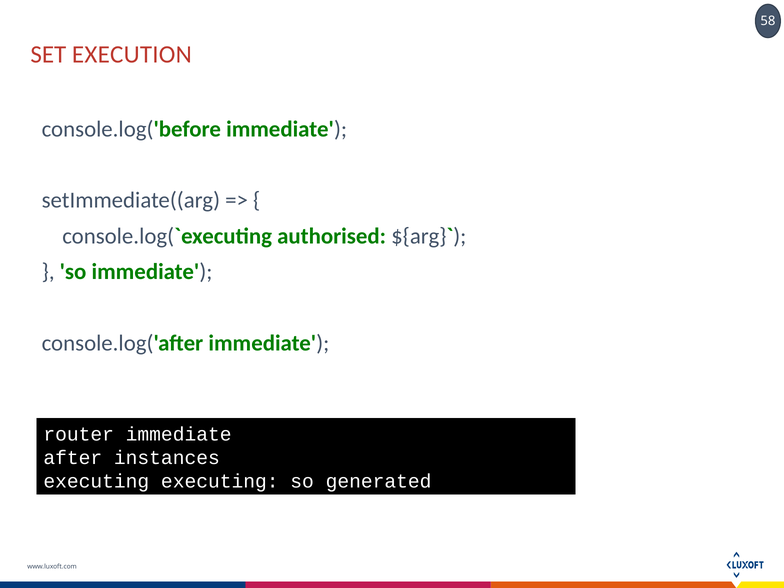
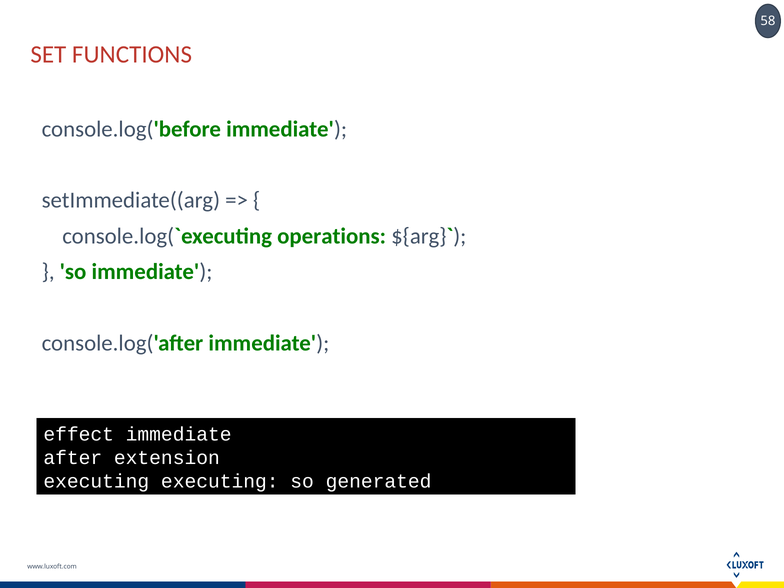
EXECUTION: EXECUTION -> FUNCTIONS
authorised: authorised -> operations
router: router -> effect
instances: instances -> extension
